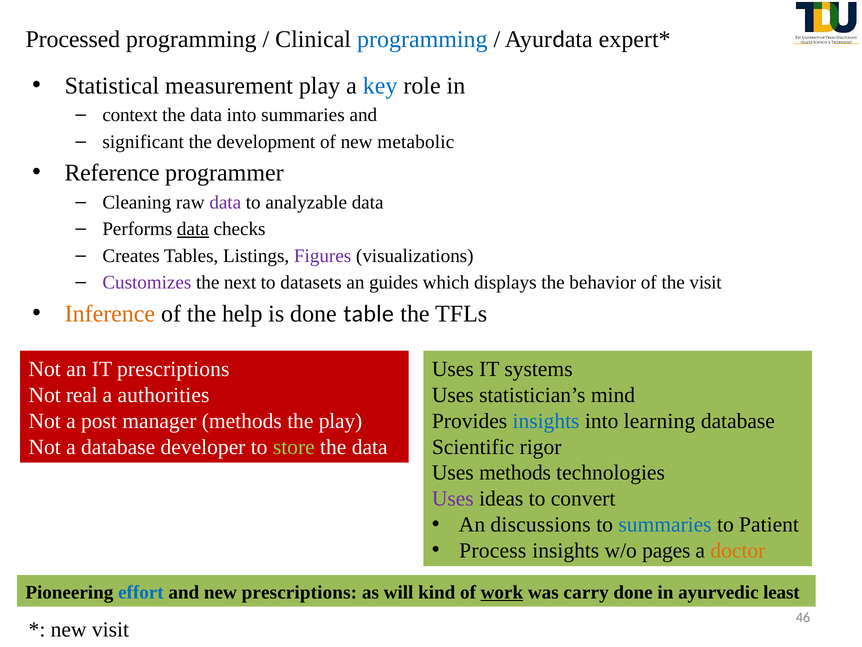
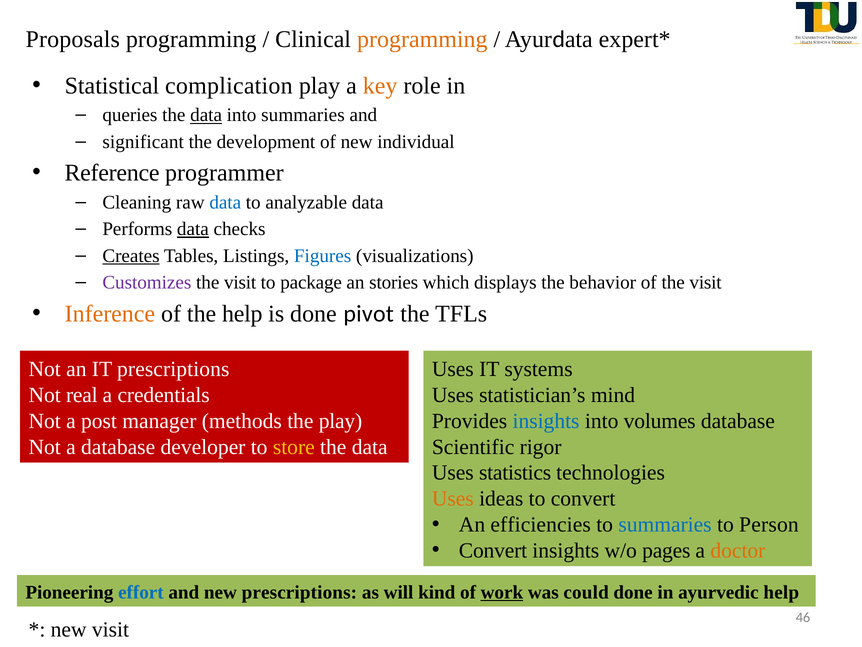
Processed: Processed -> Proposals
programming at (422, 39) colour: blue -> orange
measurement: measurement -> complication
key colour: blue -> orange
context: context -> queries
data at (206, 115) underline: none -> present
metabolic: metabolic -> individual
data at (225, 202) colour: purple -> blue
Creates underline: none -> present
Figures colour: purple -> blue
next at (240, 282): next -> visit
datasets: datasets -> package
guides: guides -> stories
table: table -> pivot
authorities: authorities -> credentials
learning: learning -> volumes
store colour: light green -> yellow
Uses methods: methods -> statistics
Uses at (453, 498) colour: purple -> orange
discussions: discussions -> efficiencies
Patient: Patient -> Person
Process at (493, 550): Process -> Convert
carry: carry -> could
ayurvedic least: least -> help
